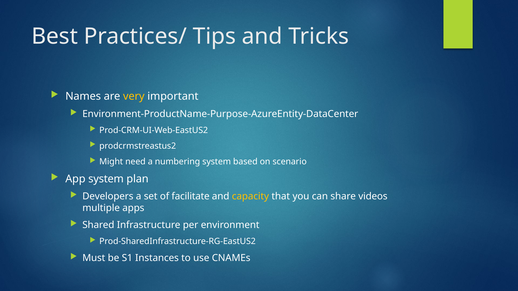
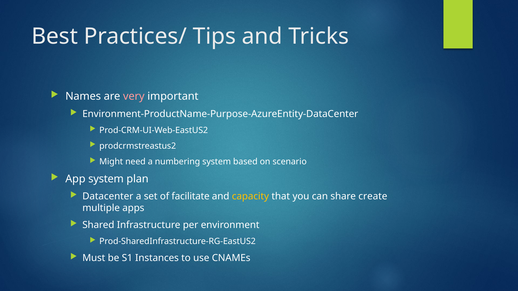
very colour: yellow -> pink
Developers: Developers -> Datacenter
videos: videos -> create
